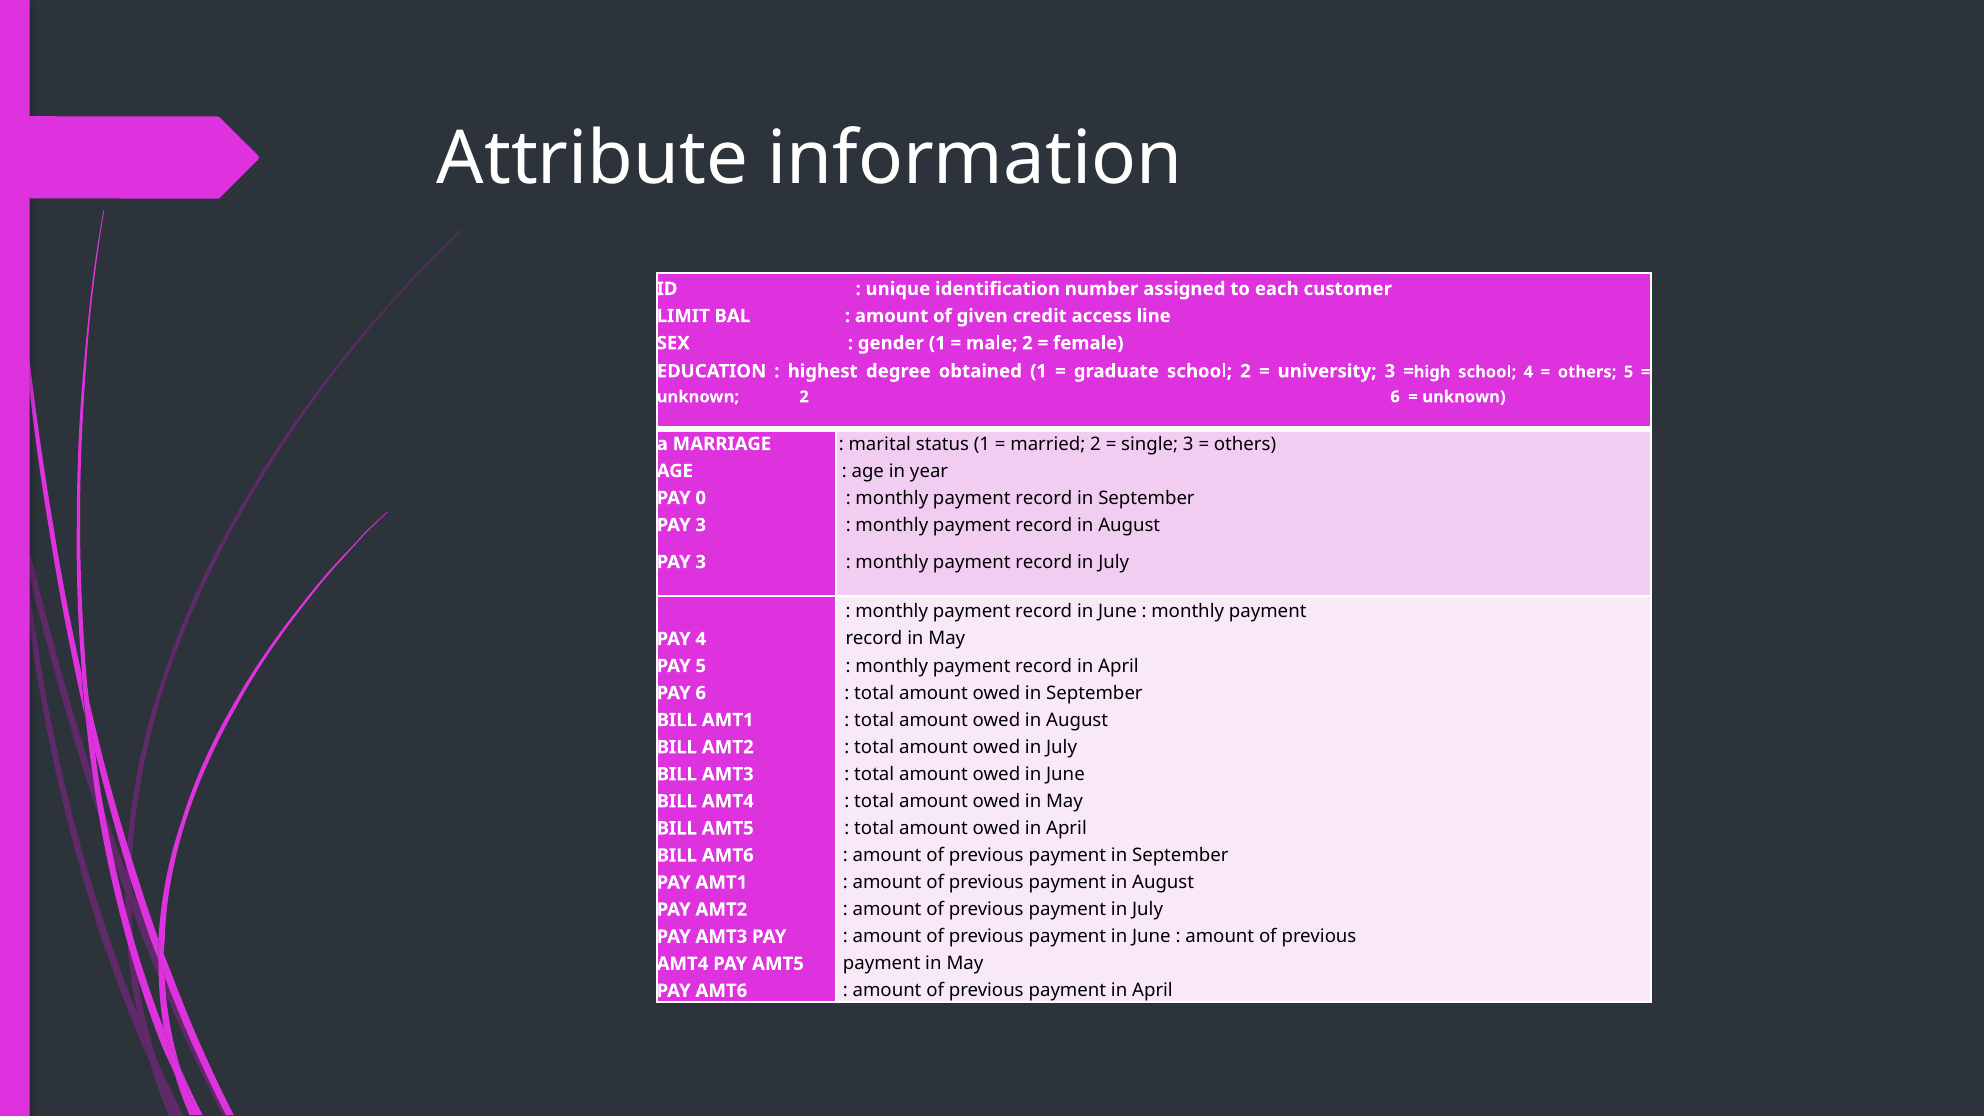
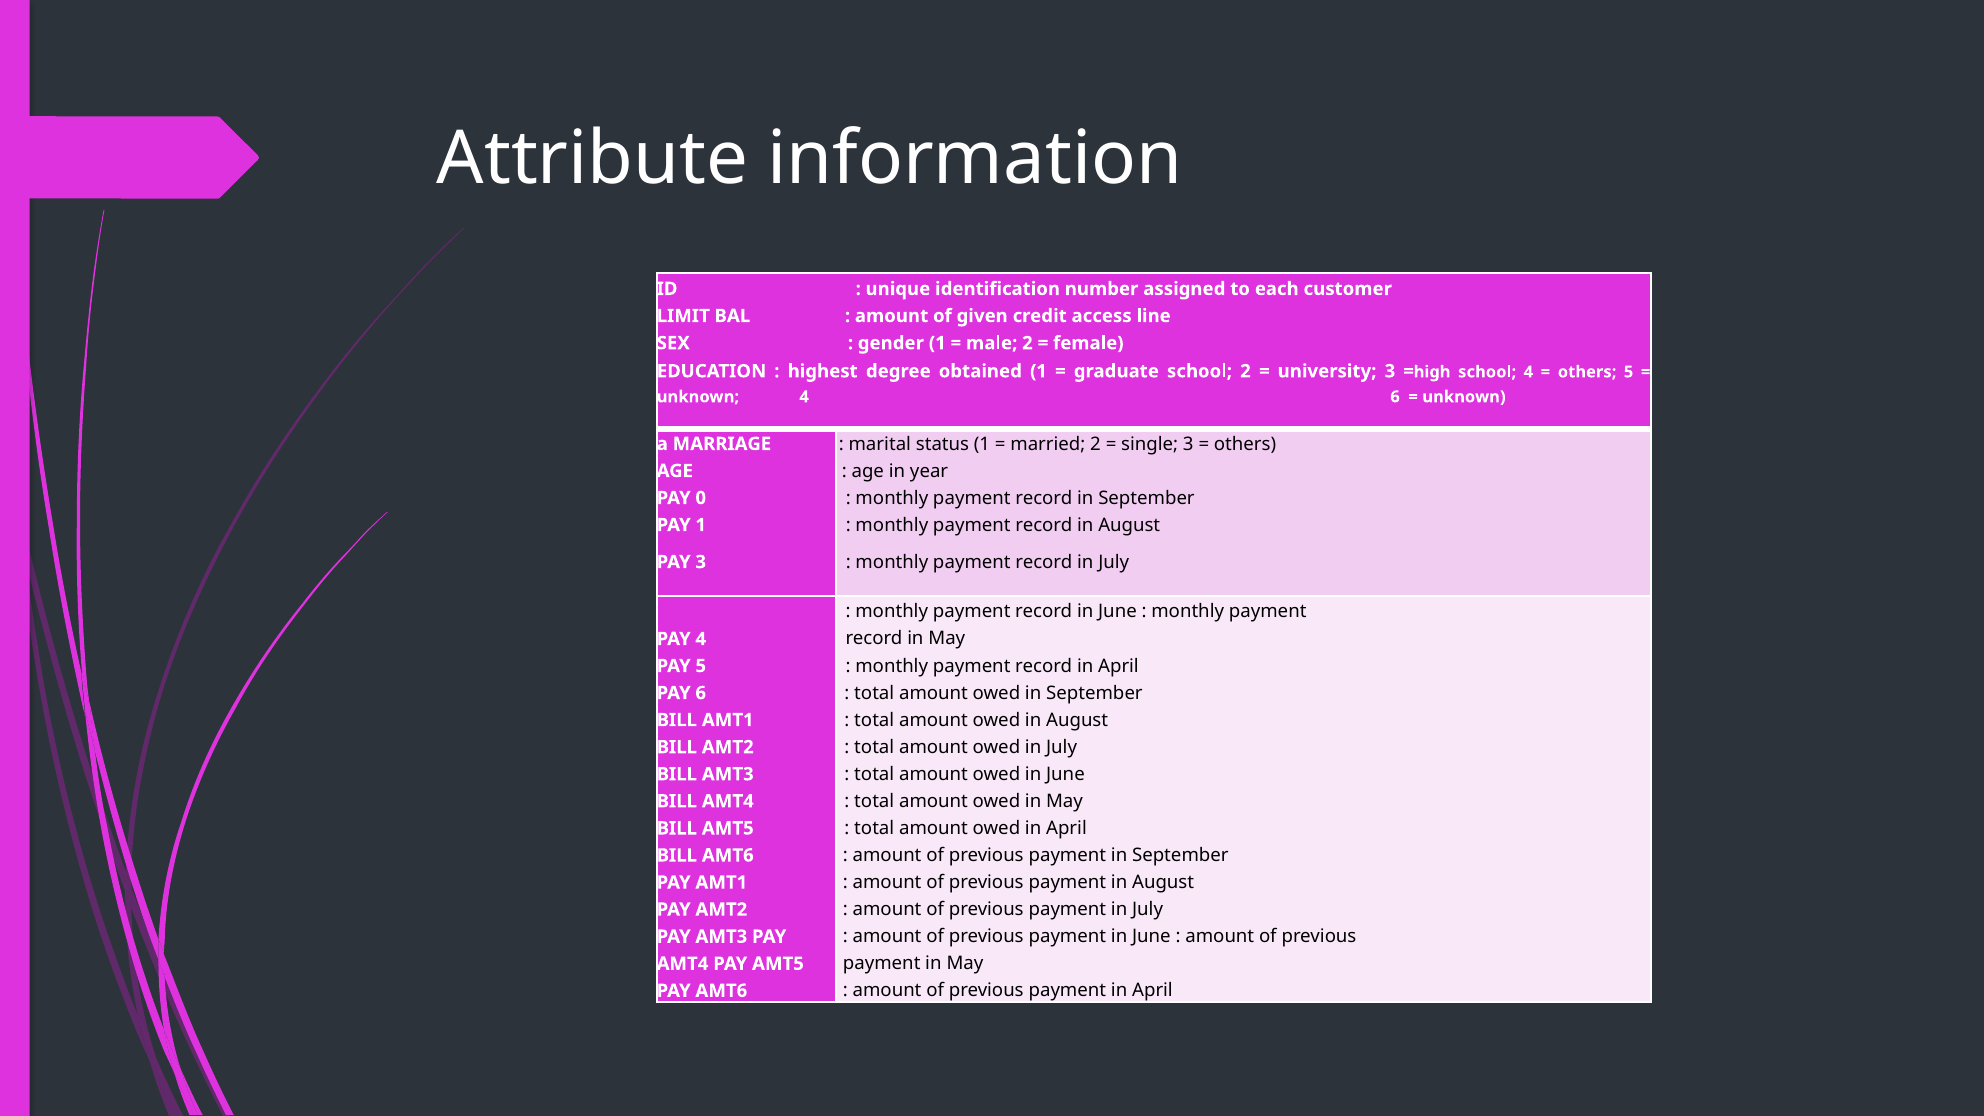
unknown 2: 2 -> 4
3 at (701, 525): 3 -> 1
